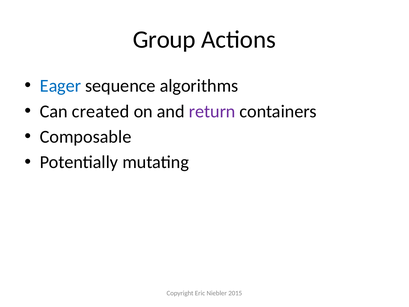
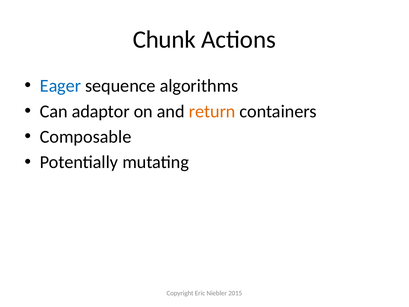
Group: Group -> Chunk
created: created -> adaptor
return colour: purple -> orange
